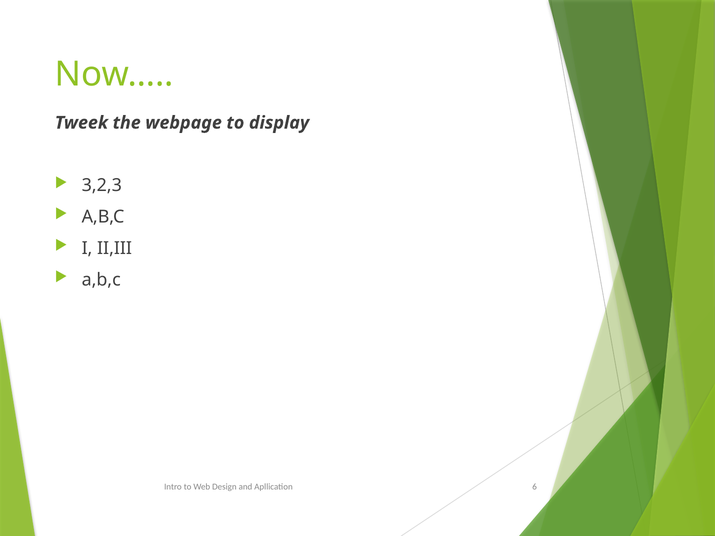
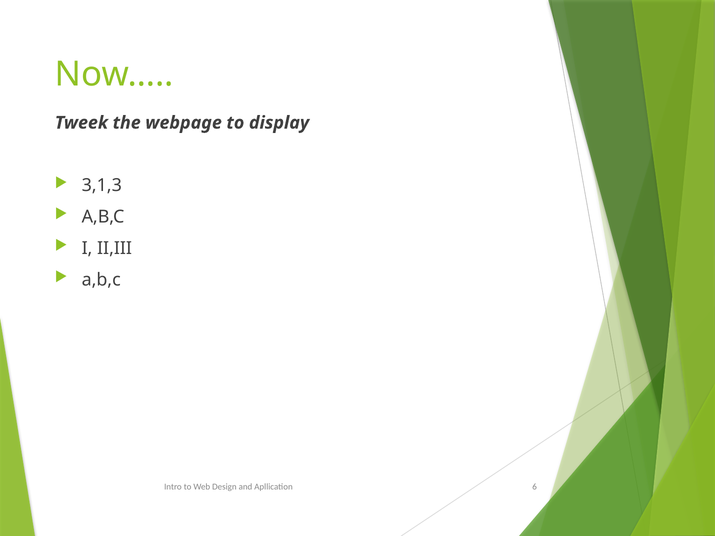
3,2,3: 3,2,3 -> 3,1,3
